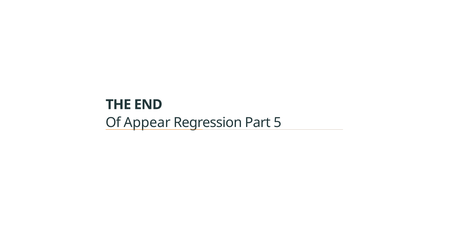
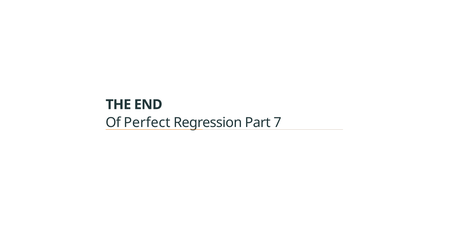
Appear: Appear -> Perfect
5: 5 -> 7
